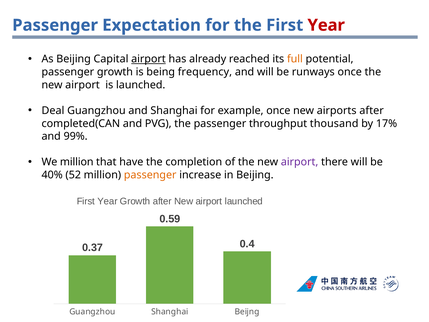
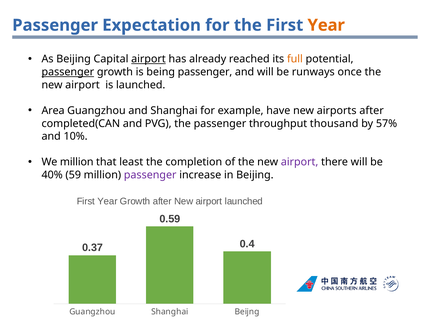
Year at (326, 25) colour: red -> orange
passenger at (68, 72) underline: none -> present
being frequency: frequency -> passenger
Deal: Deal -> Area
example once: once -> have
17%: 17% -> 57%
99%: 99% -> 10%
have: have -> least
52: 52 -> 59
passenger at (150, 175) colour: orange -> purple
